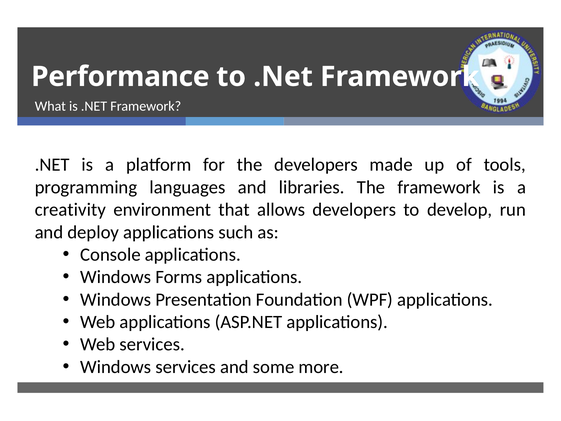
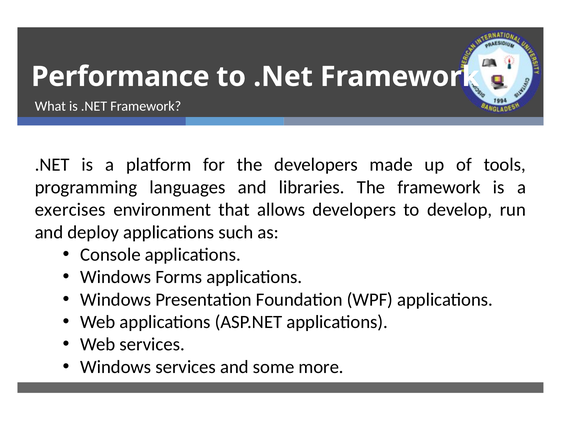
creativity: creativity -> exercises
